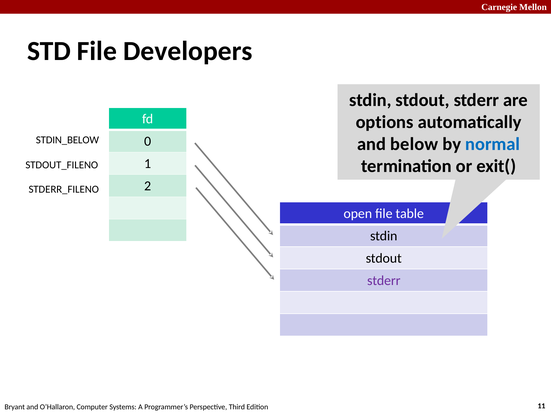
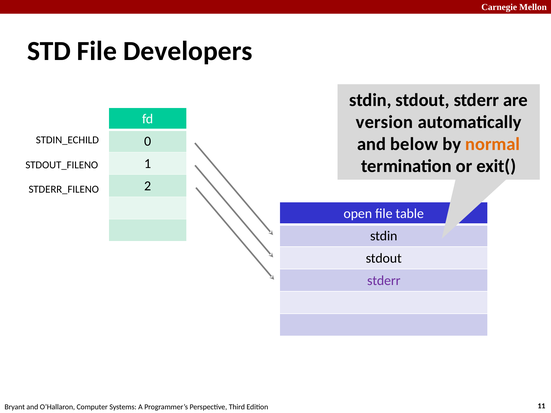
options: options -> version
STDIN_BELOW: STDIN_BELOW -> STDIN_ECHILD
normal colour: blue -> orange
